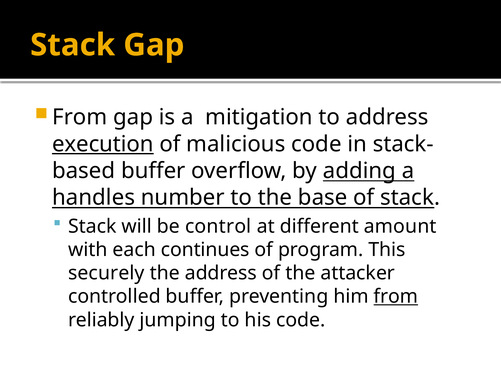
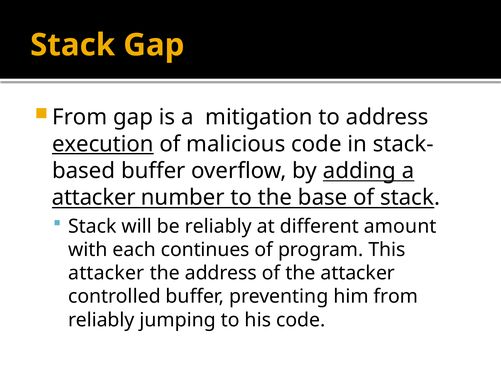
handles at (94, 197): handles -> attacker
be control: control -> reliably
securely at (106, 273): securely -> attacker
from at (396, 296) underline: present -> none
